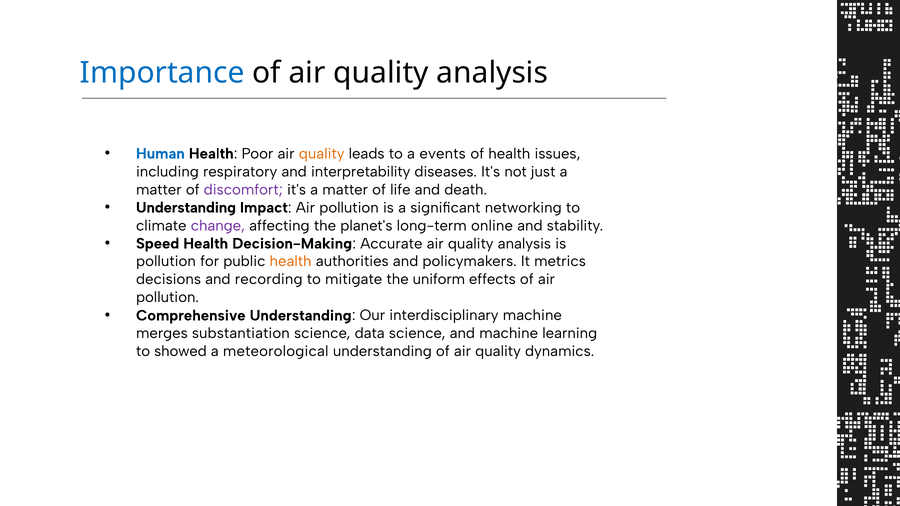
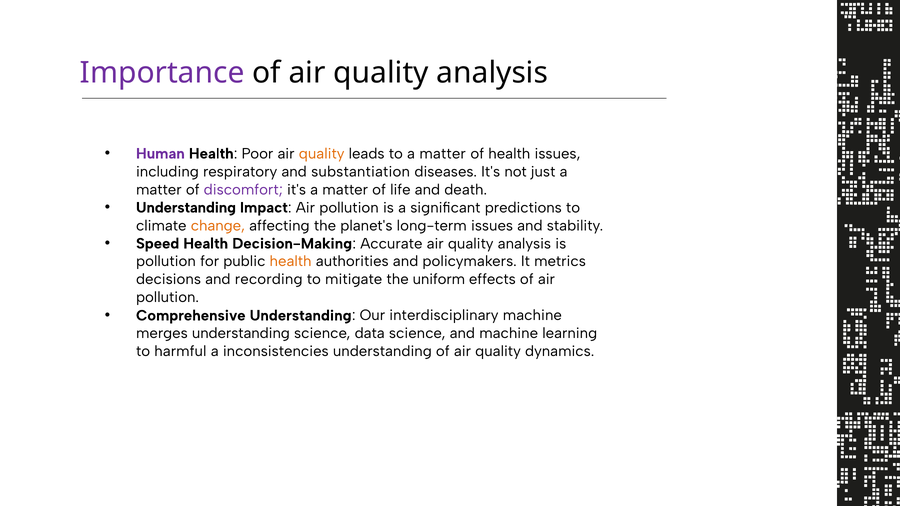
Importance colour: blue -> purple
Human colour: blue -> purple
to a events: events -> matter
interpretability: interpretability -> substantiation
networking: networking -> predictions
change colour: purple -> orange
long-term online: online -> issues
merges substantiation: substantiation -> understanding
showed: showed -> harmful
meteorological: meteorological -> inconsistencies
